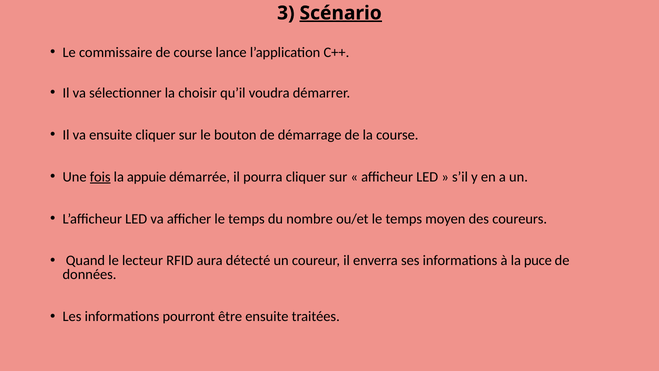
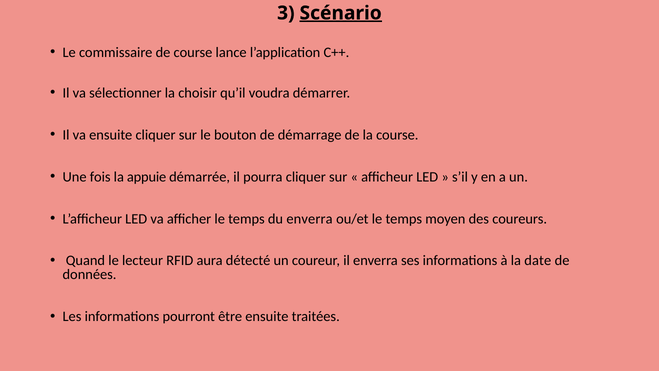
fois underline: present -> none
du nombre: nombre -> enverra
puce: puce -> date
